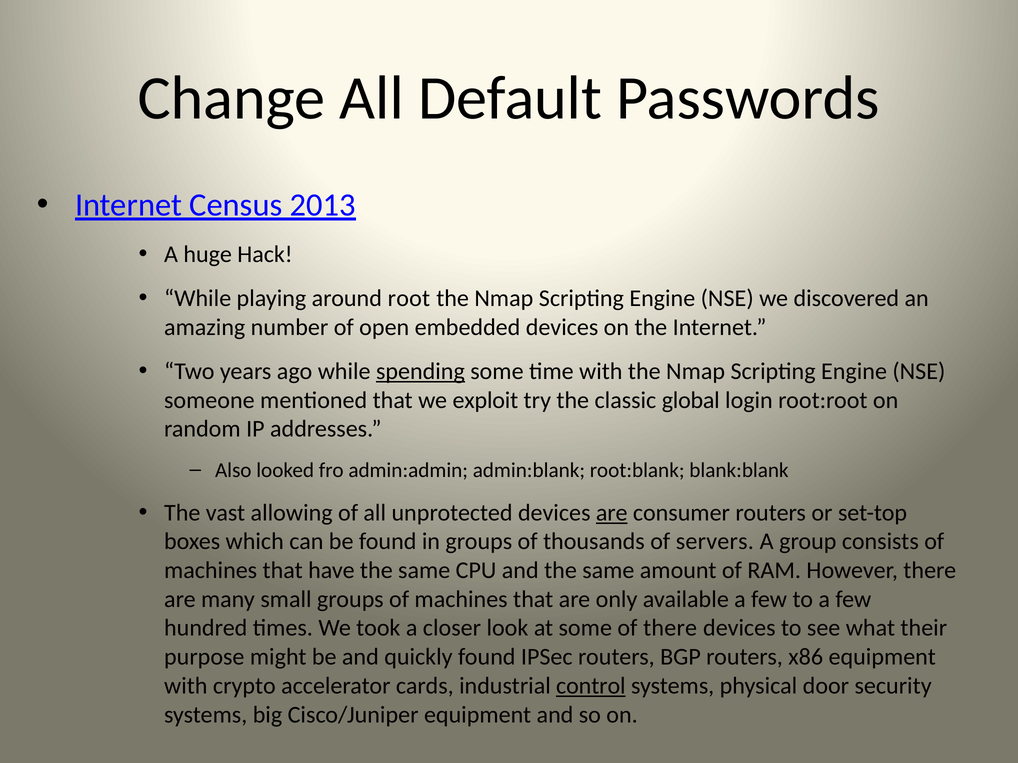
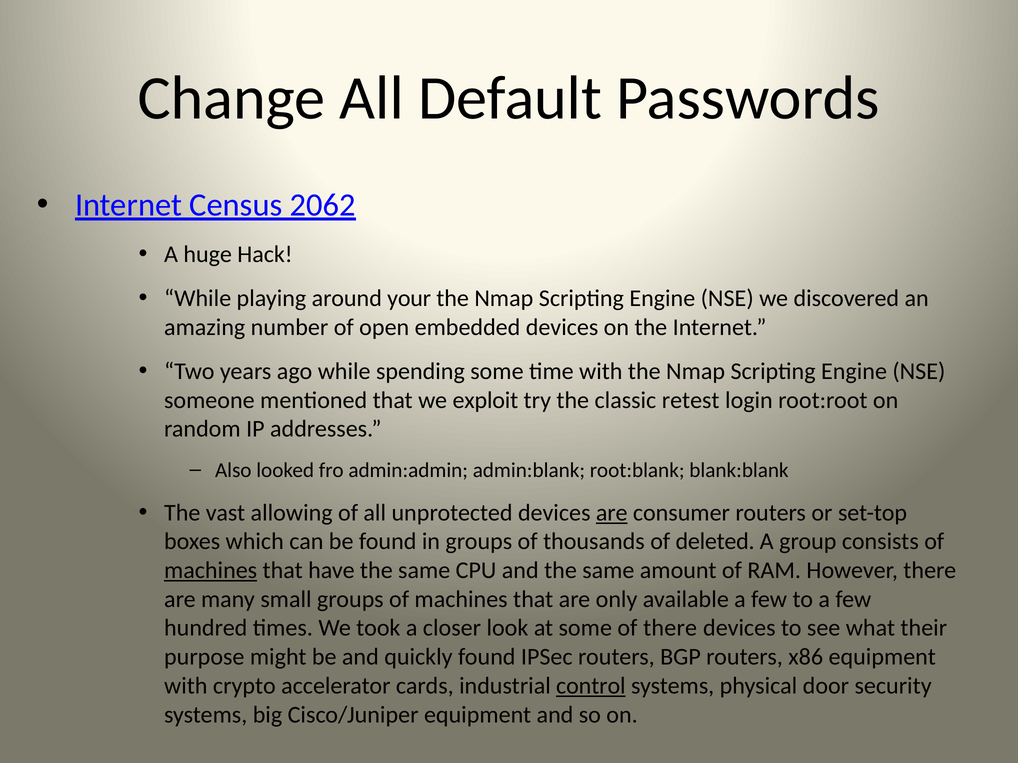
2013: 2013 -> 2062
root: root -> your
spending underline: present -> none
global: global -> retest
servers: servers -> deleted
machines at (211, 571) underline: none -> present
